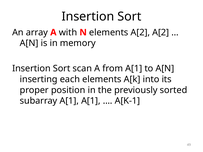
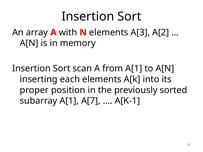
elements A[2: A[2 -> A[3
A[1 A[1: A[1 -> A[7
